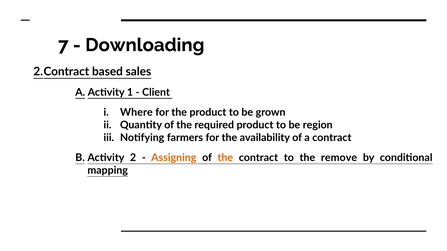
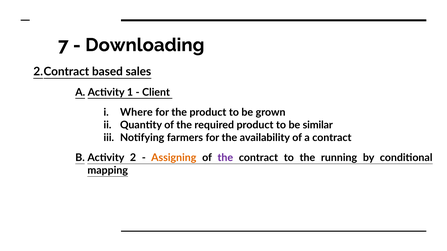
region: region -> similar
the at (225, 158) colour: orange -> purple
remove: remove -> running
